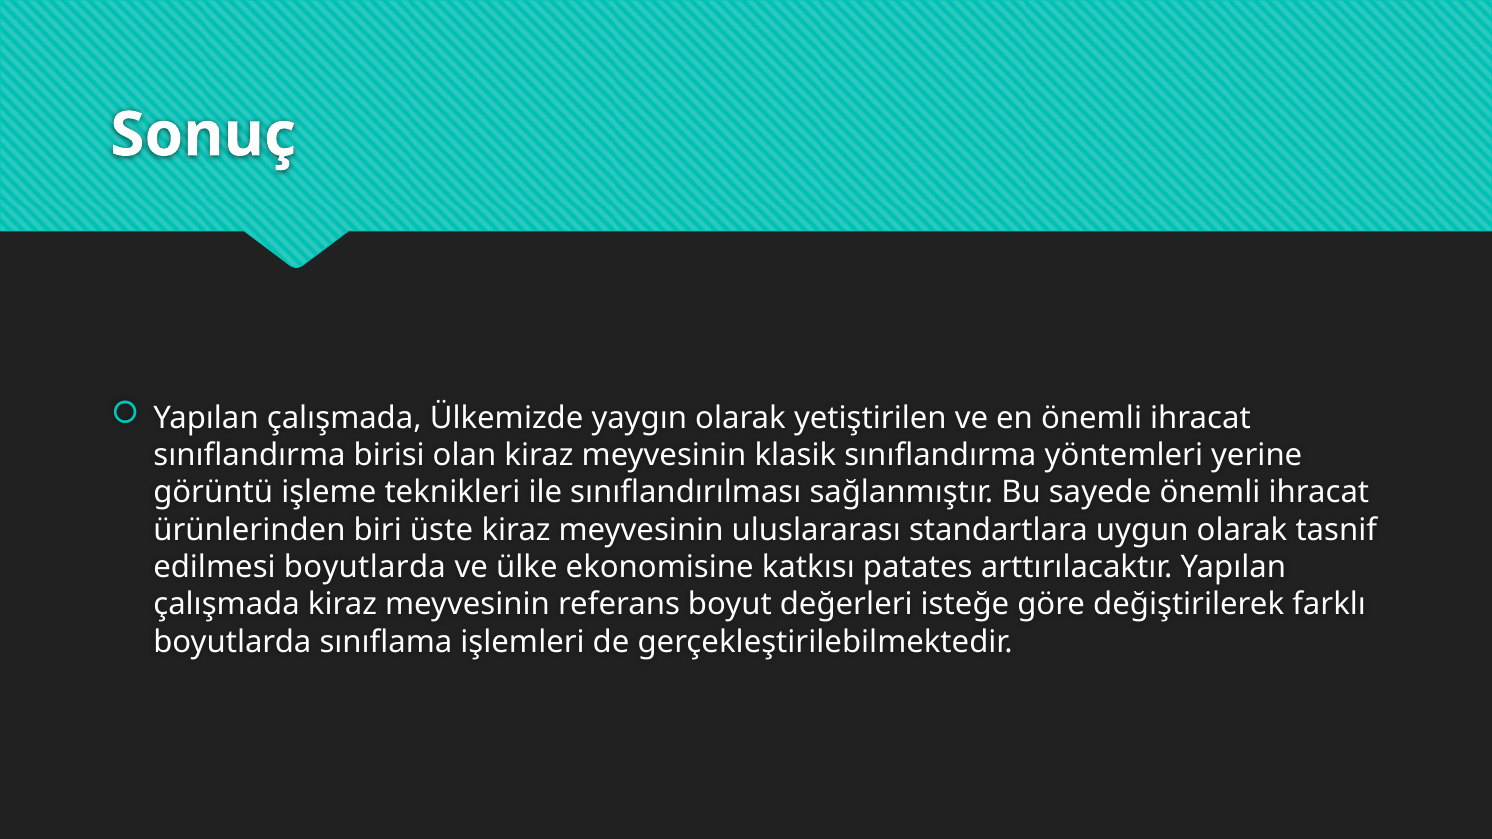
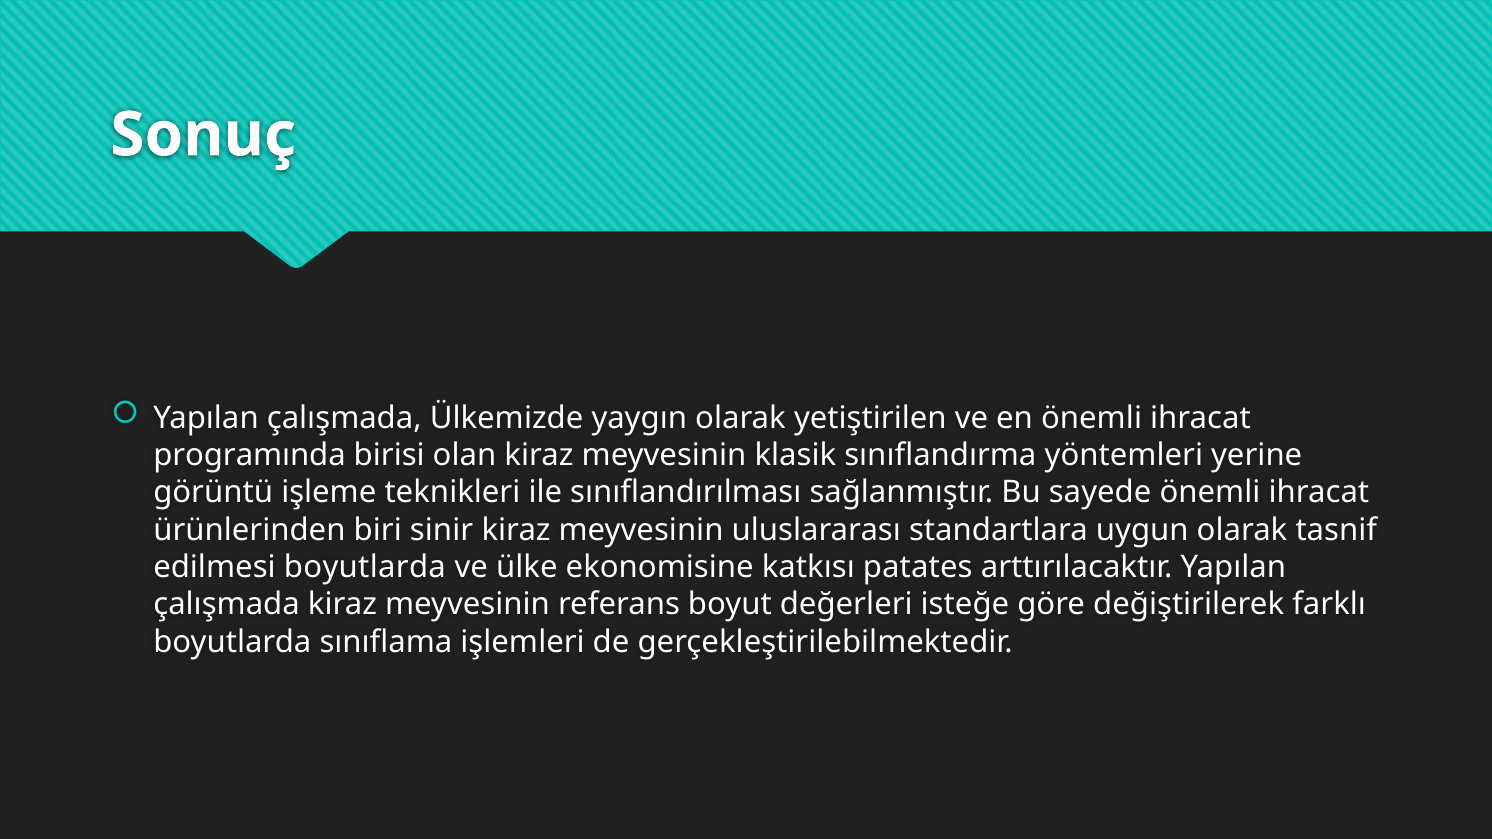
sınıflandırma at (250, 455): sınıflandırma -> programında
üste: üste -> sinir
